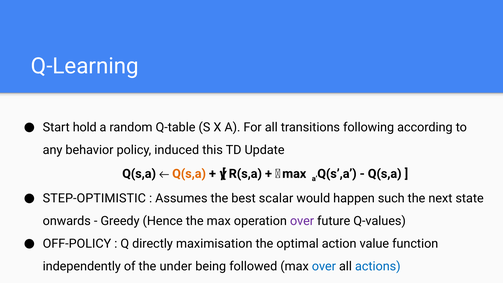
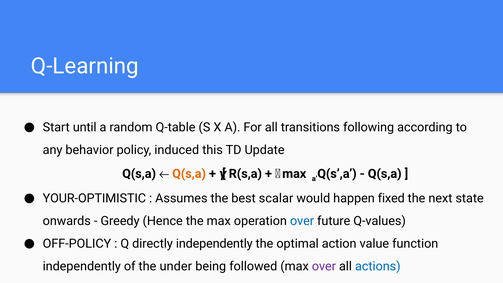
hold: hold -> until
STEP-OPTIMISTIC: STEP-OPTIMISTIC -> YOUR-OPTIMISTIC
such: such -> fixed
over at (302, 221) colour: purple -> blue
directly maximisation: maximisation -> independently
over at (324, 266) colour: blue -> purple
